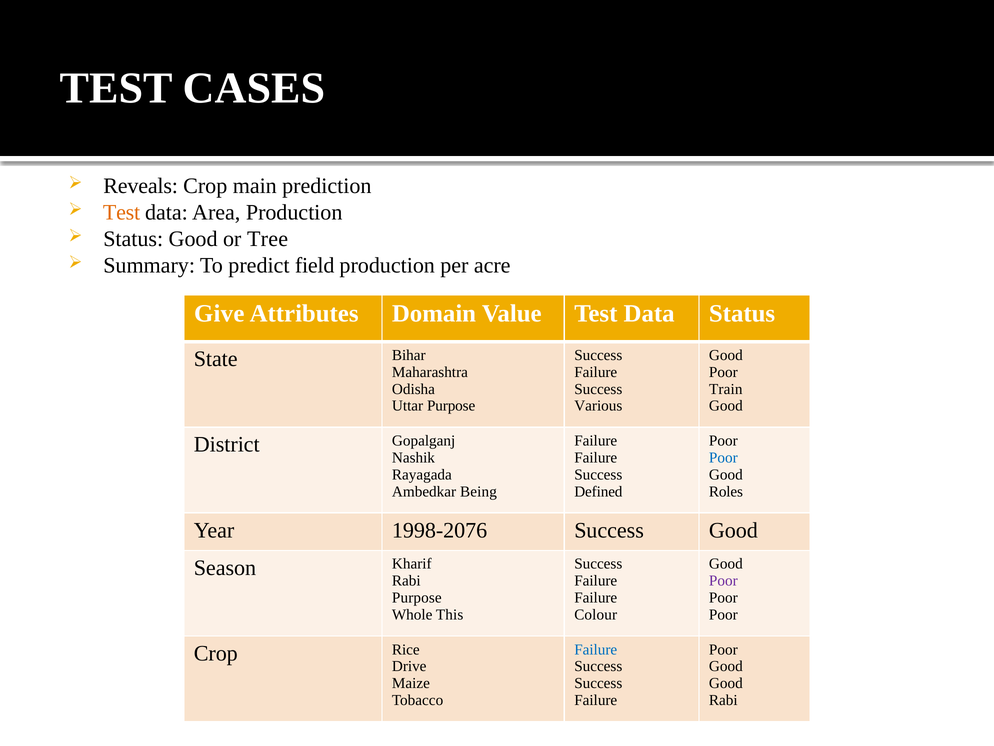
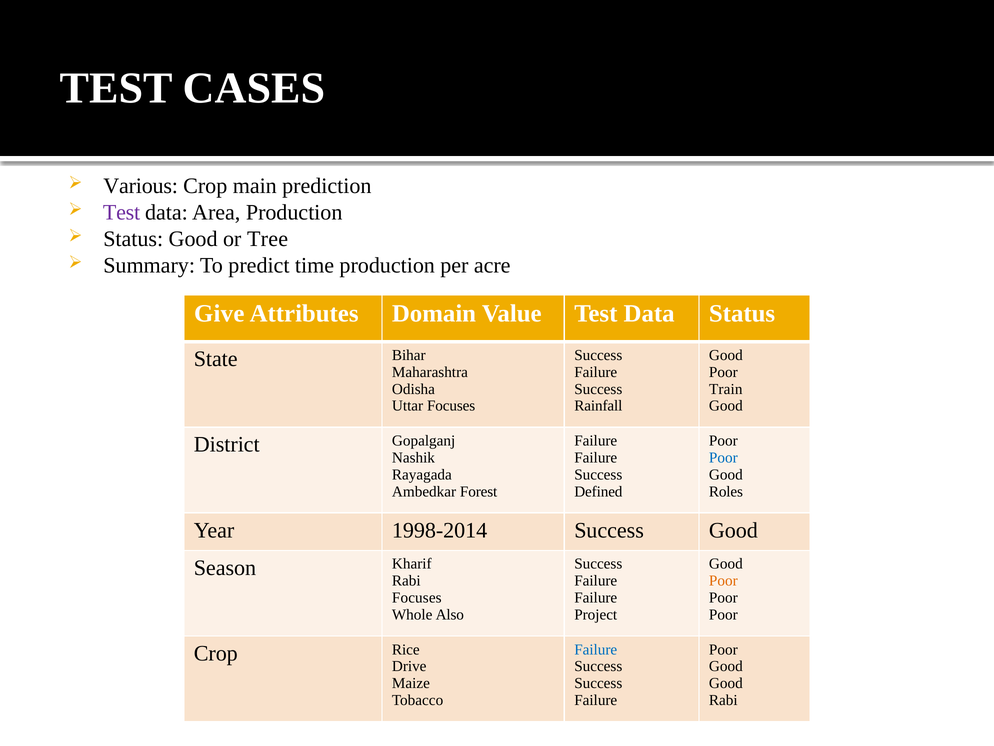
Reveals: Reveals -> Various
Test at (122, 213) colour: orange -> purple
field: field -> time
Uttar Purpose: Purpose -> Focuses
Various: Various -> Rainfall
Being: Being -> Forest
1998-2076: 1998-2076 -> 1998-2014
Poor at (723, 581) colour: purple -> orange
Purpose at (417, 597): Purpose -> Focuses
This: This -> Also
Colour: Colour -> Project
